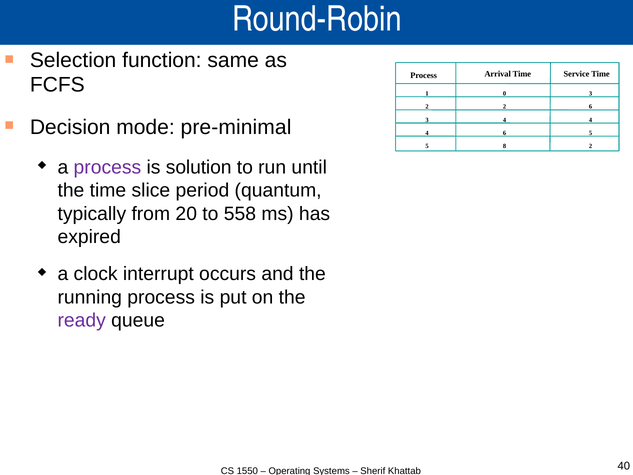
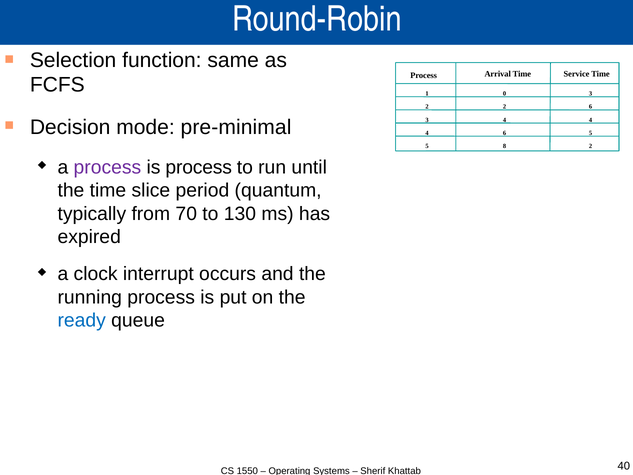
is solution: solution -> process
20: 20 -> 70
558: 558 -> 130
ready colour: purple -> blue
